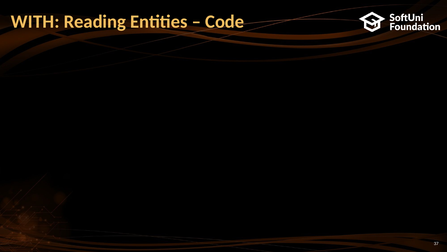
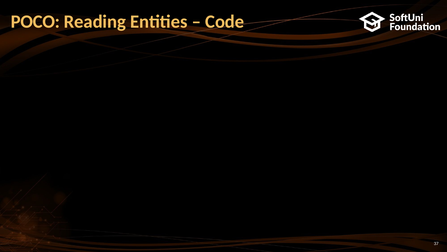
WITH: WITH -> POCO
